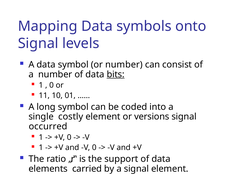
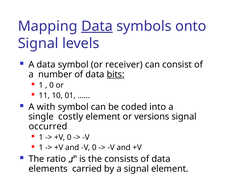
Data at (97, 26) underline: none -> present
or number: number -> receiver
long: long -> with
support: support -> consists
